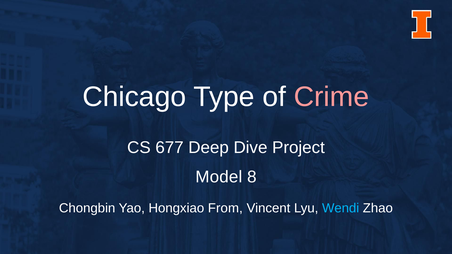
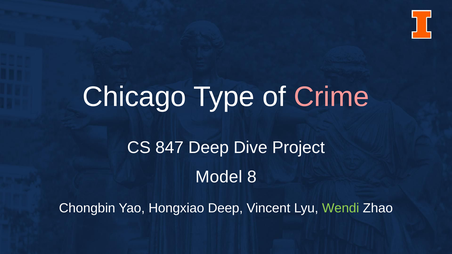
677: 677 -> 847
Hongxiao From: From -> Deep
Wendi colour: light blue -> light green
